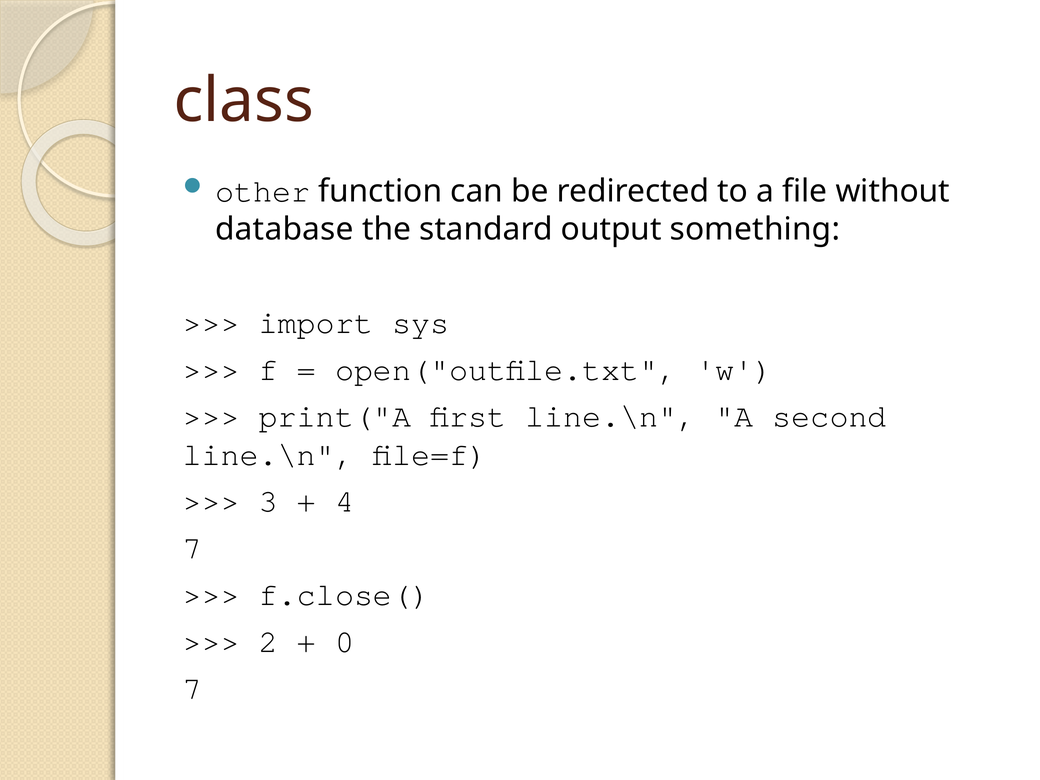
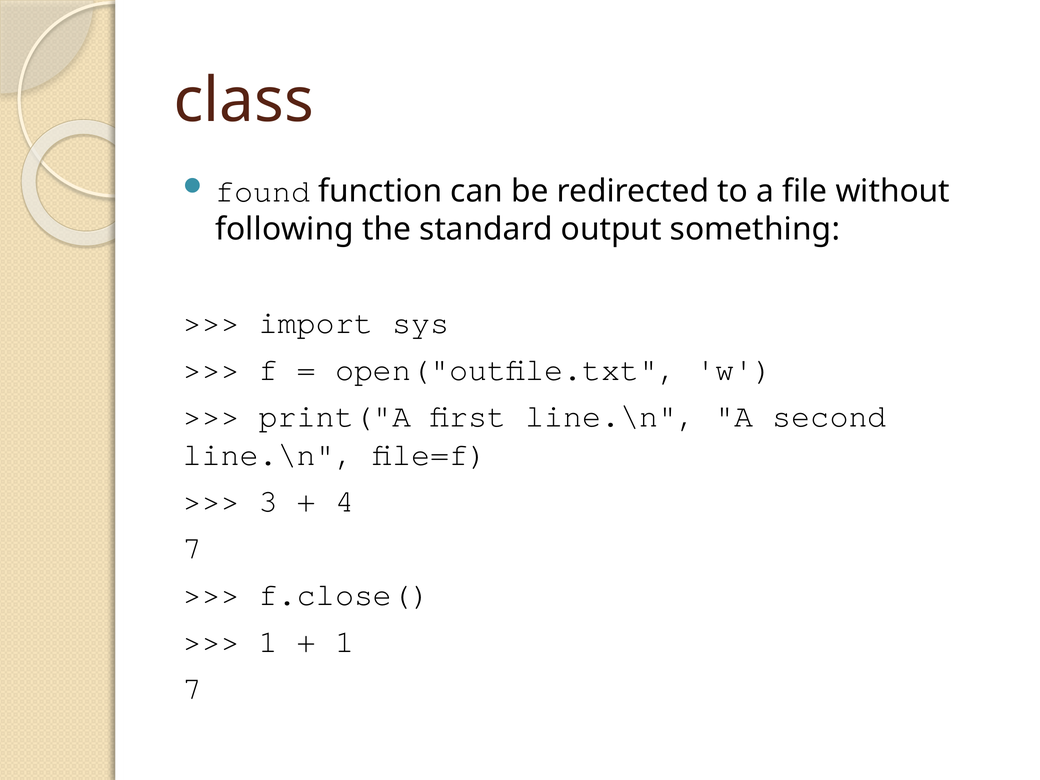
other: other -> found
database: database -> following
2 at (268, 642): 2 -> 1
0 at (345, 642): 0 -> 1
